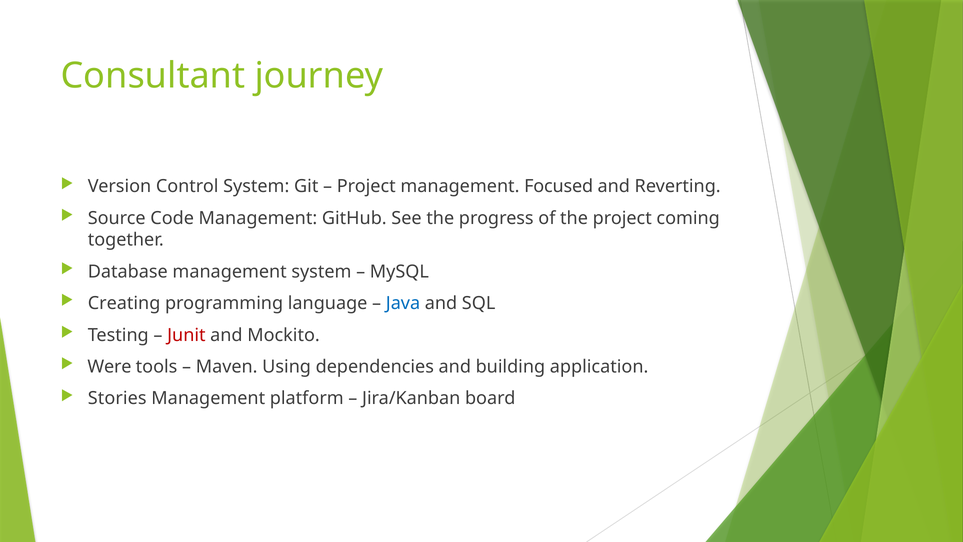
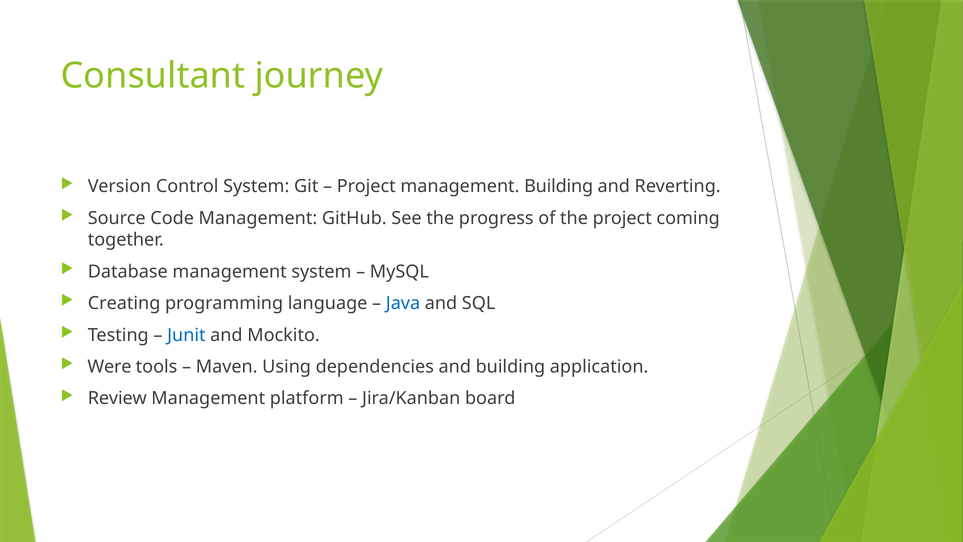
management Focused: Focused -> Building
Junit colour: red -> blue
Stories: Stories -> Review
